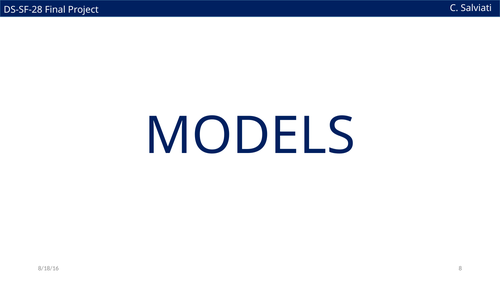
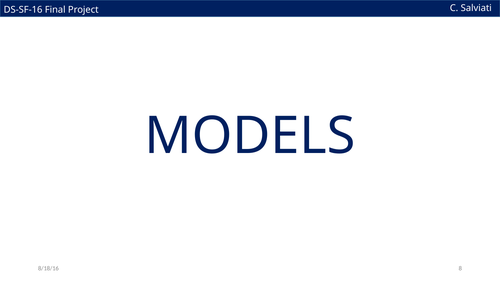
DS-SF-28: DS-SF-28 -> DS-SF-16
